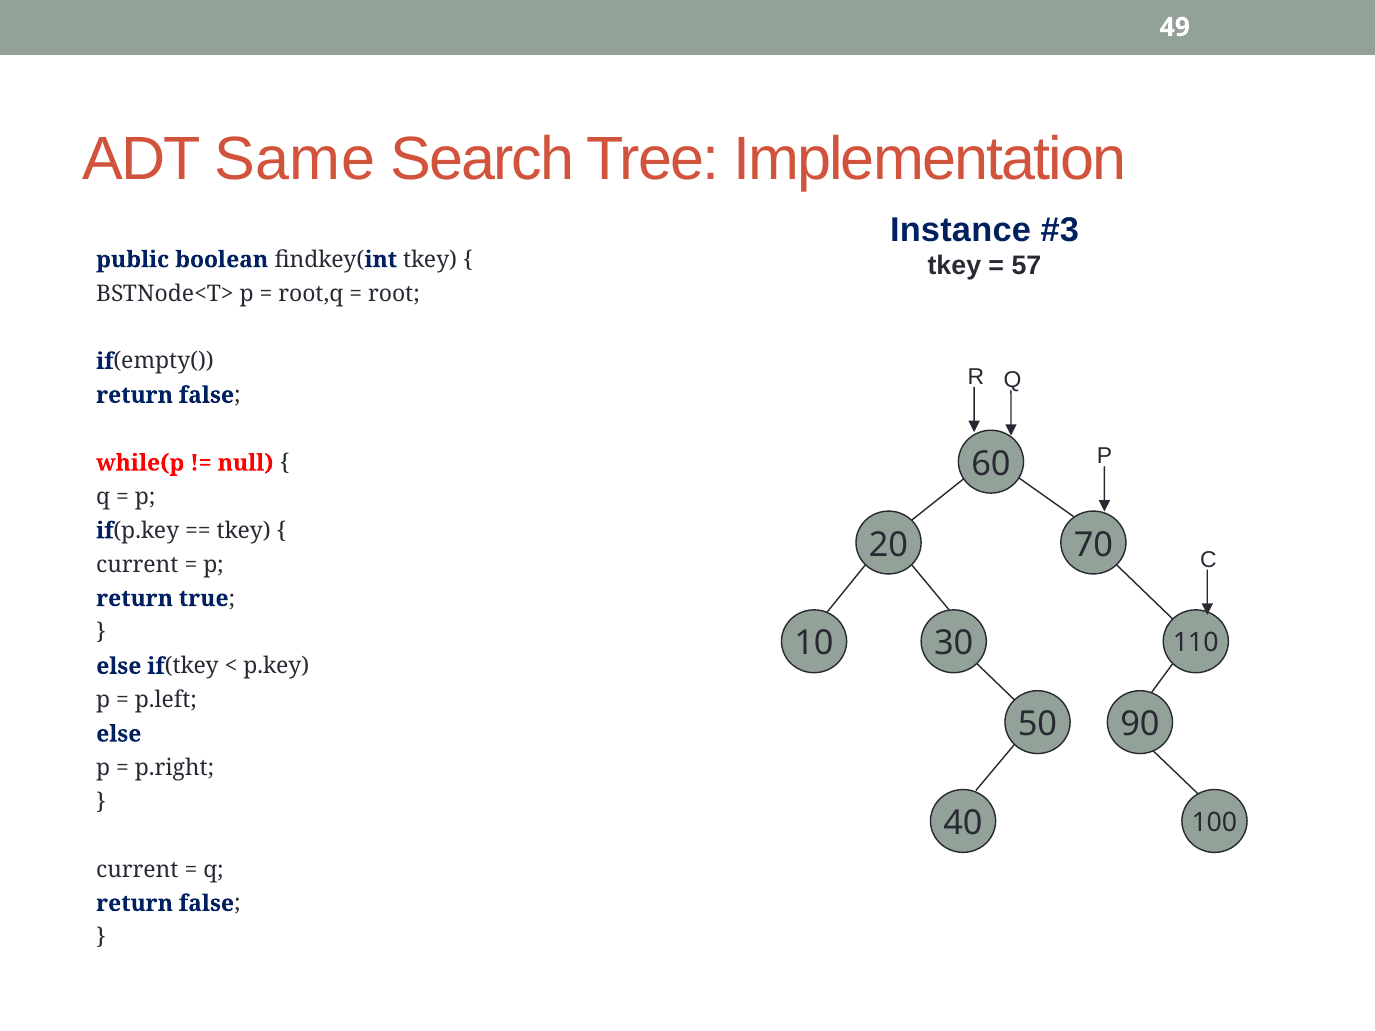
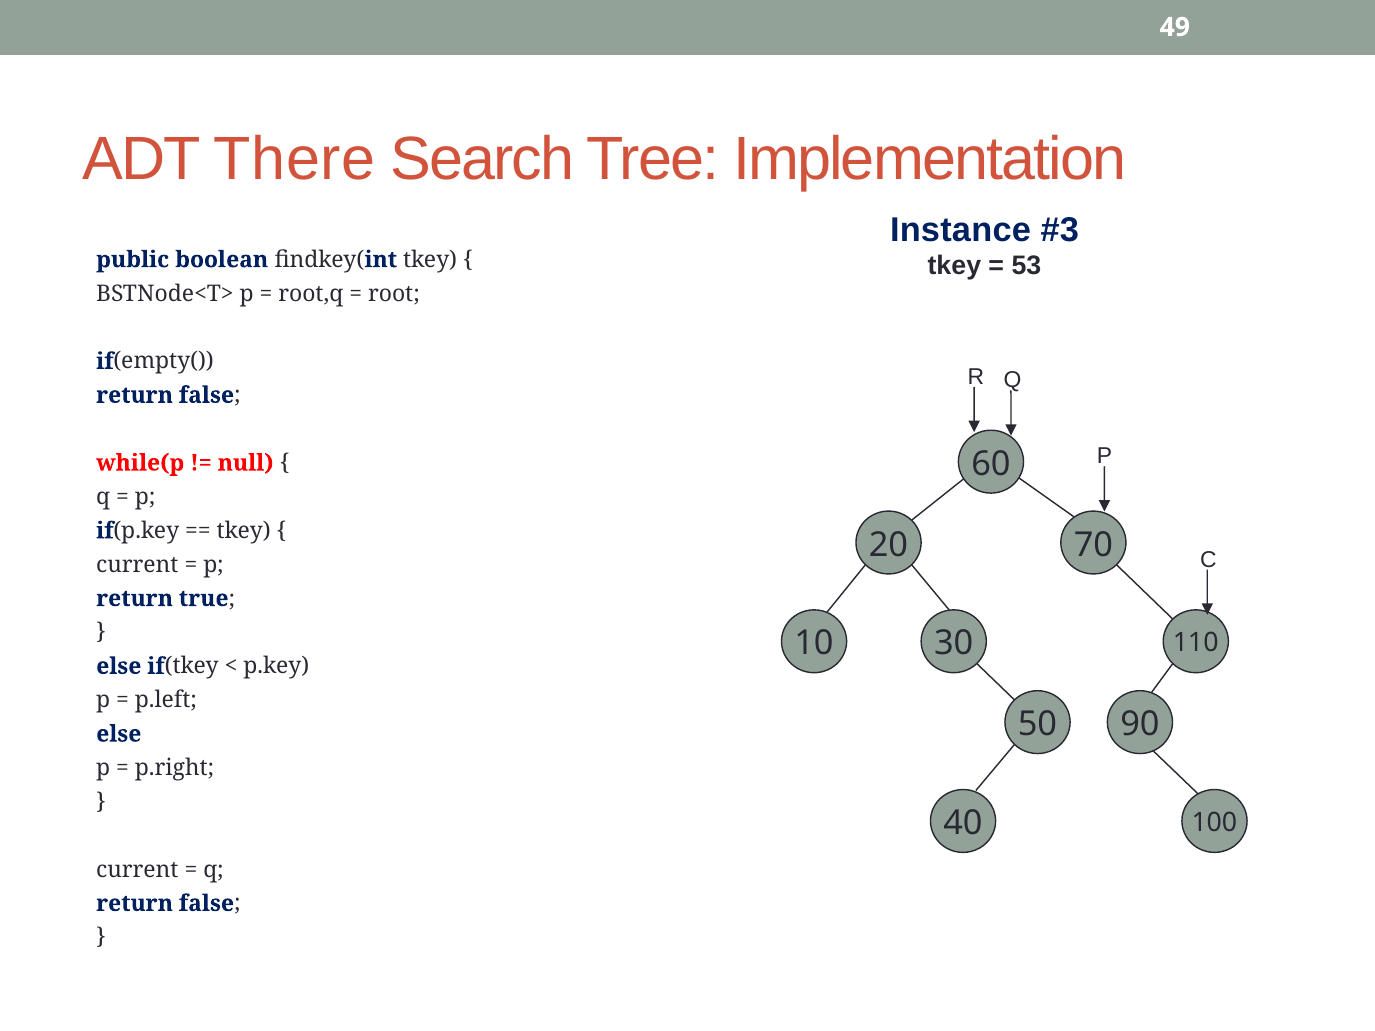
Same: Same -> There
57: 57 -> 53
